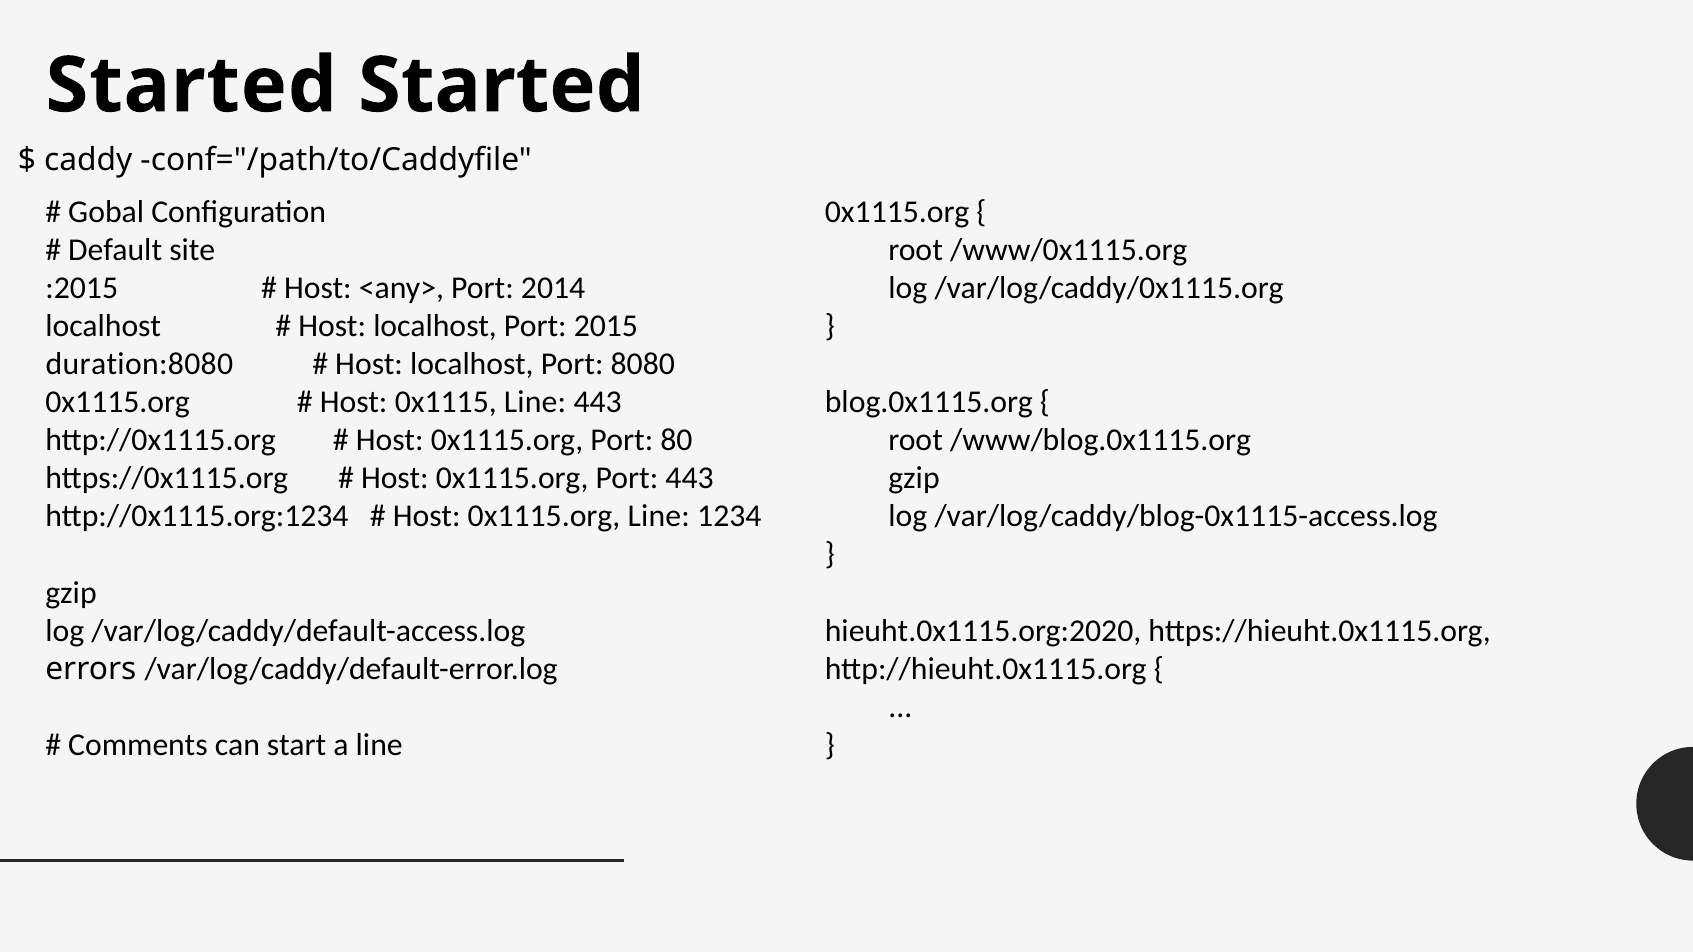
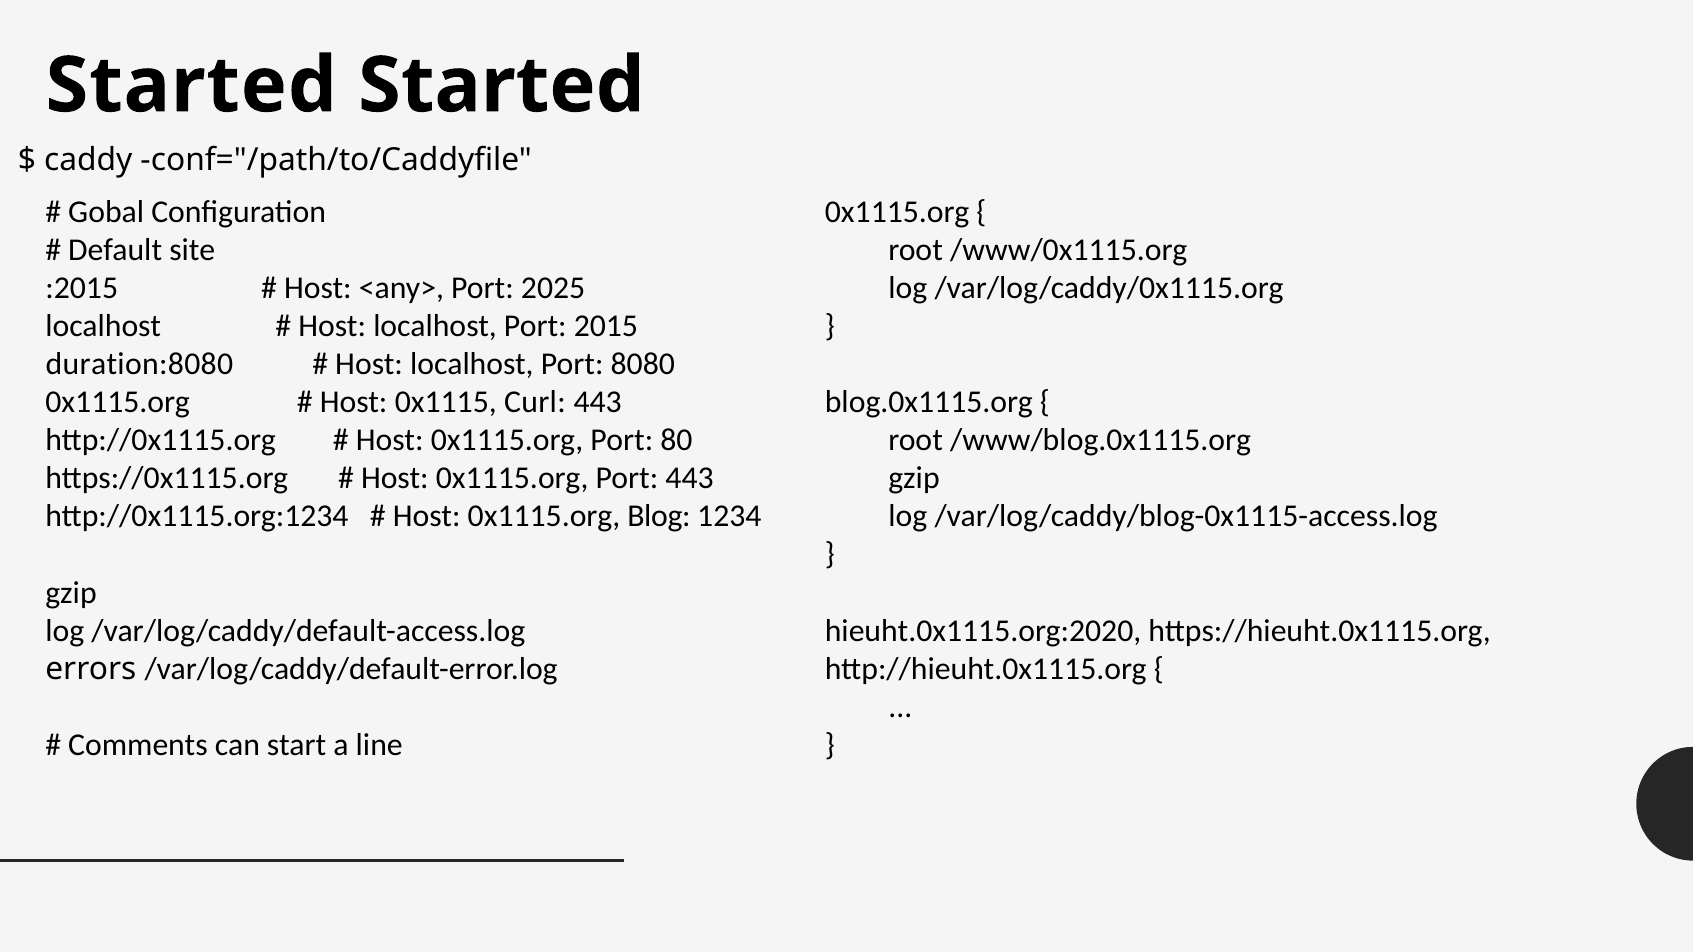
2014: 2014 -> 2025
0x1115 Line: Line -> Curl
0x1115.org Line: Line -> Blog
